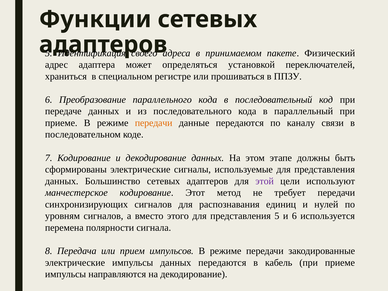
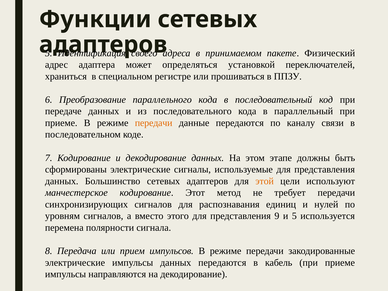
этой colour: purple -> orange
представления 5: 5 -> 9
и 6: 6 -> 5
